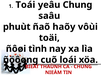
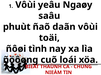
1 Toái: Toái -> Vôùi
yeâu Chung: Chung -> Ngaøy
haõy: haõy -> daãn
